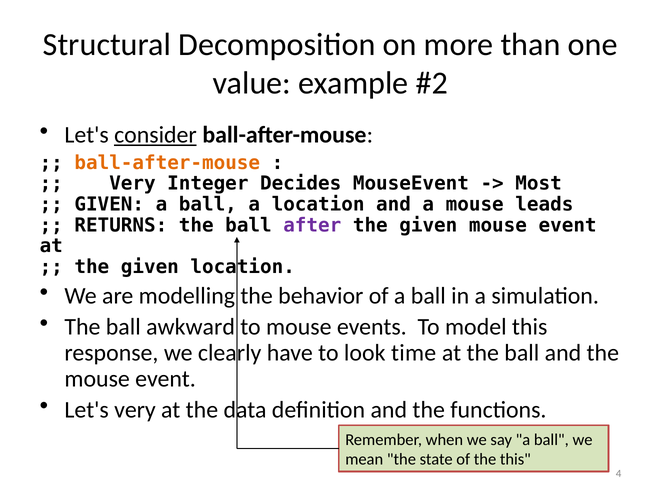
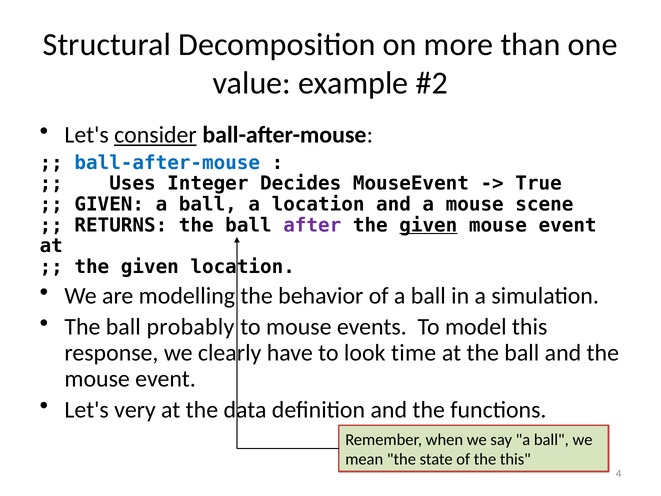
ball-after-mouse at (167, 163) colour: orange -> blue
Very at (132, 183): Very -> Uses
Most: Most -> True
leads: leads -> scene
given at (428, 225) underline: none -> present
awkward: awkward -> probably
